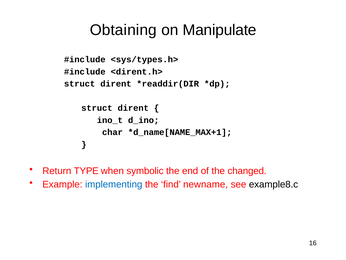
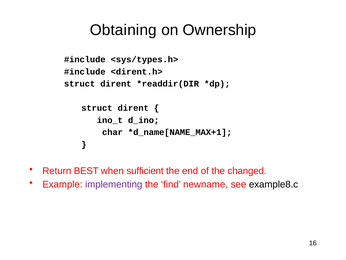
Manipulate: Manipulate -> Ownership
TYPE: TYPE -> BEST
symbolic: symbolic -> sufficient
implementing colour: blue -> purple
